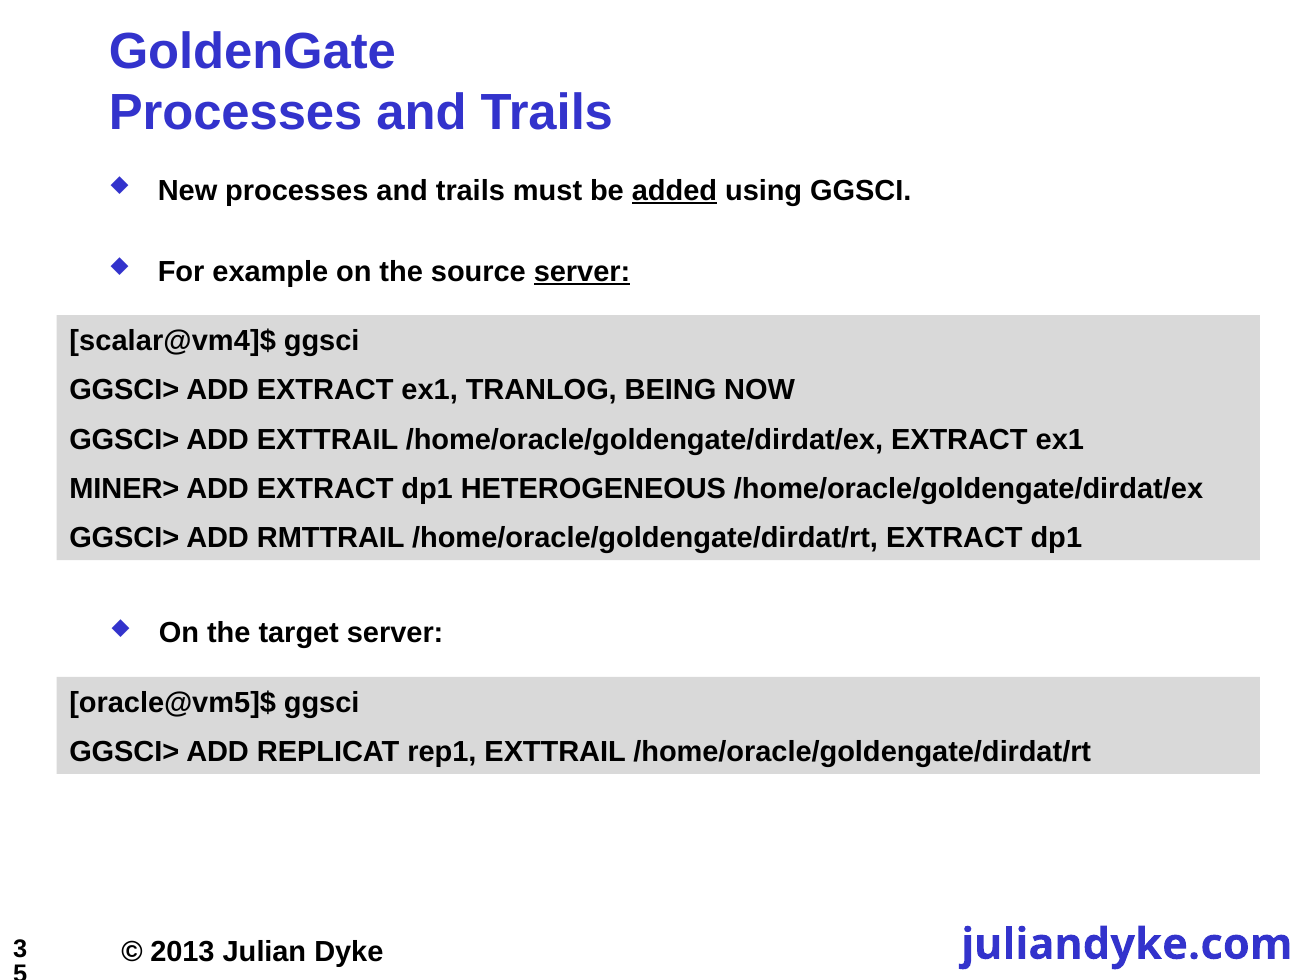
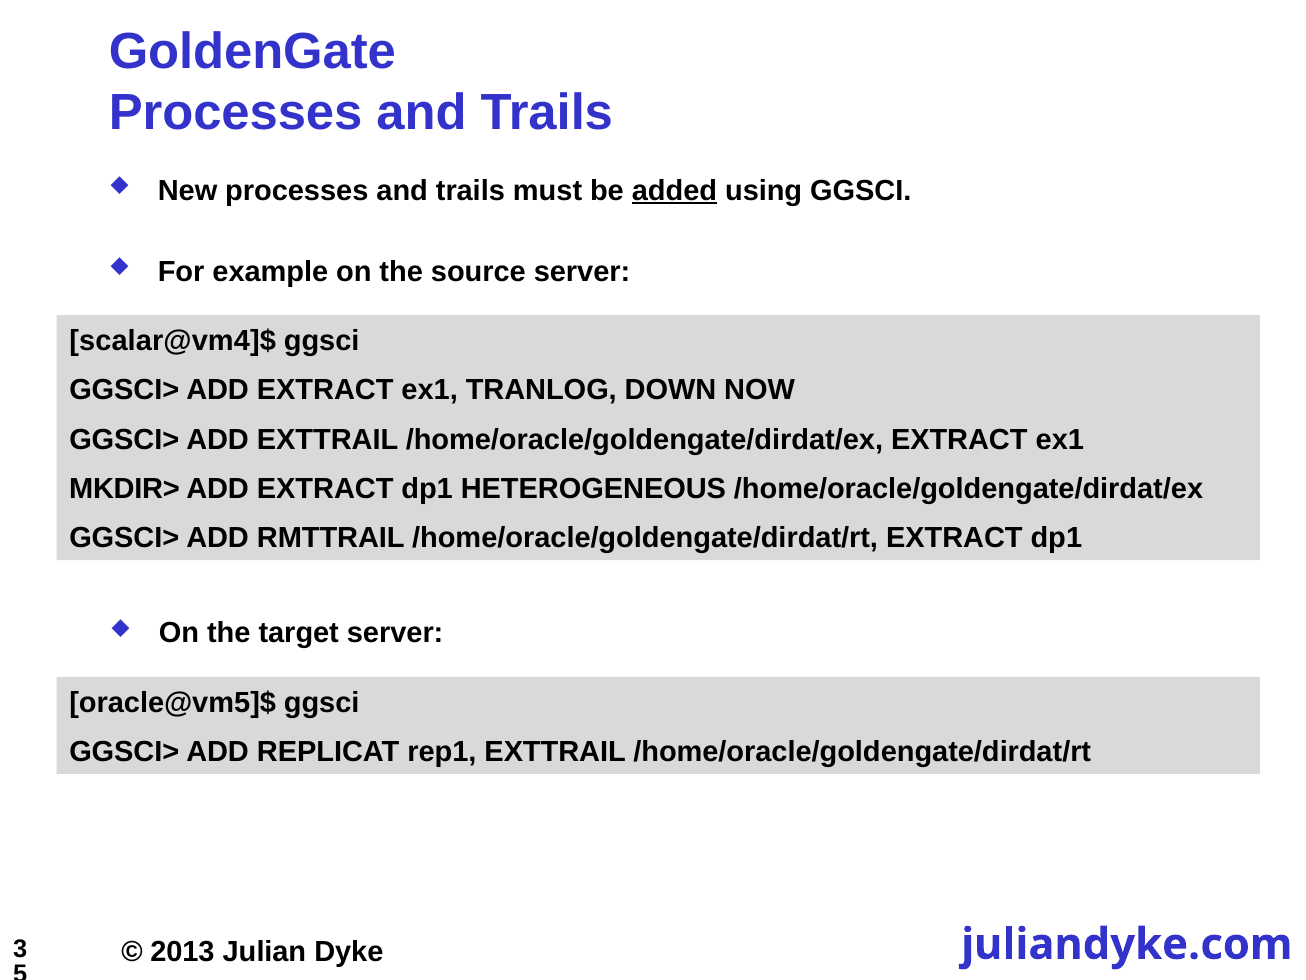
server at (582, 272) underline: present -> none
BEING: BEING -> DOWN
MINER>: MINER> -> MKDIR>
